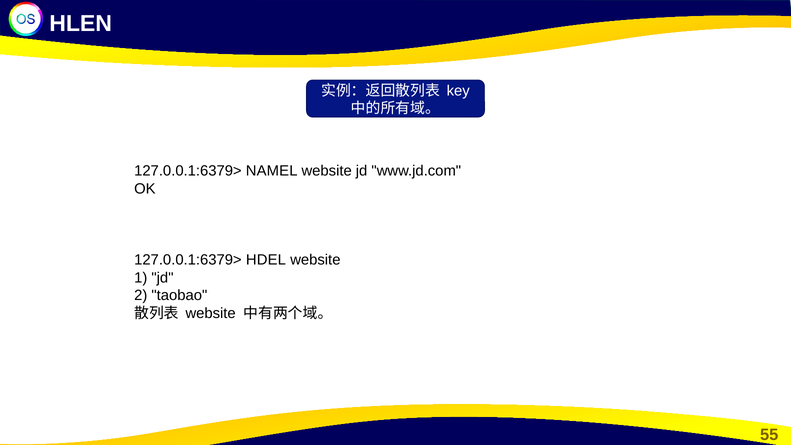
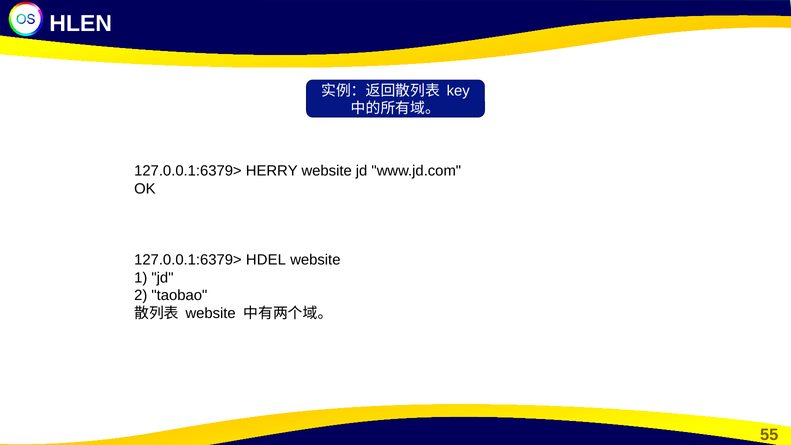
NAMEL: NAMEL -> HERRY
